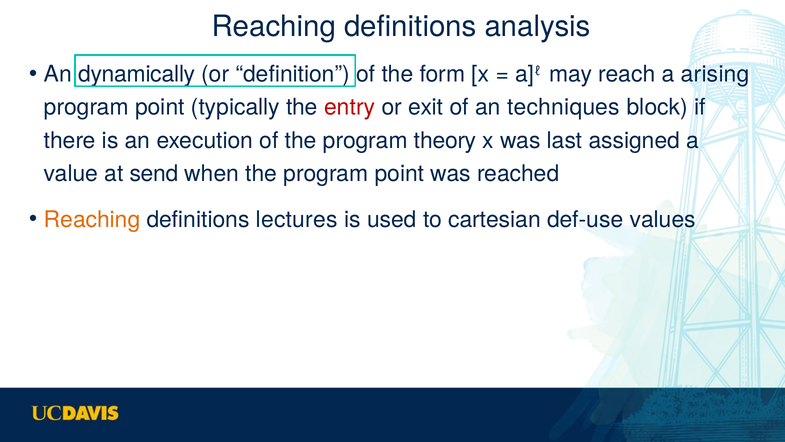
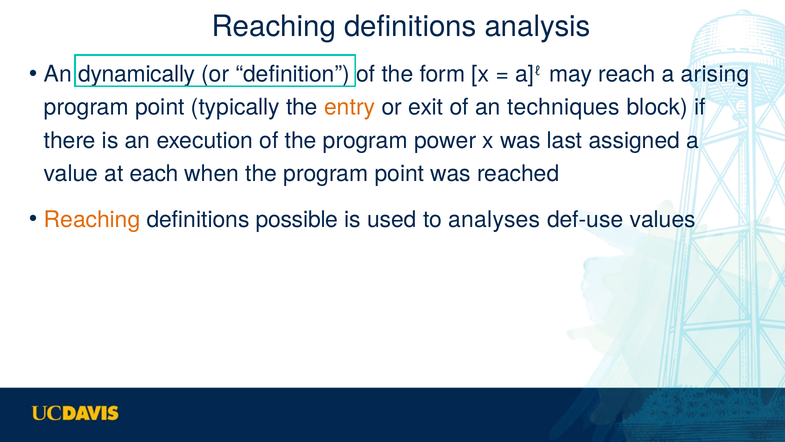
entry colour: red -> orange
theory: theory -> power
send: send -> each
lectures: lectures -> possible
cartesian: cartesian -> analyses
